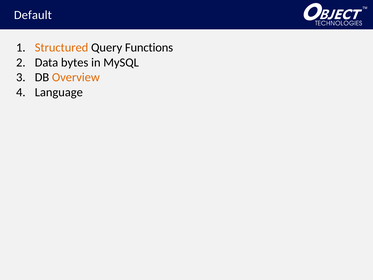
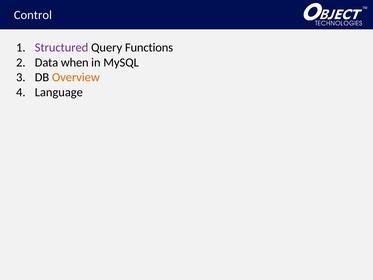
Default: Default -> Control
Structured colour: orange -> purple
bytes: bytes -> when
